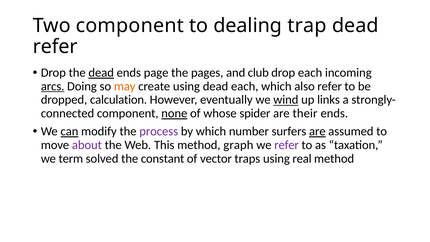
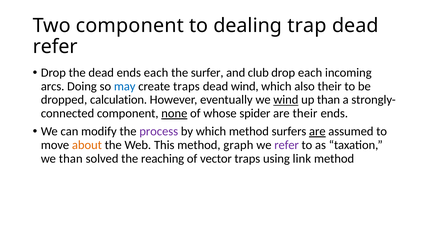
dead at (101, 73) underline: present -> none
ends page: page -> each
pages: pages -> surfer
arcs underline: present -> none
may colour: orange -> blue
create using: using -> traps
dead each: each -> wind
also refer: refer -> their
up links: links -> than
can underline: present -> none
which number: number -> method
about colour: purple -> orange
we term: term -> than
constant: constant -> reaching
real: real -> link
